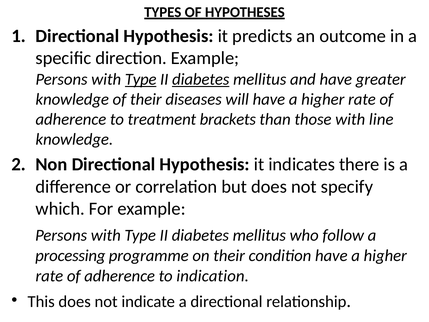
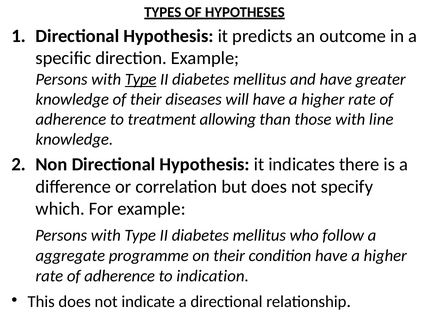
diabetes at (201, 79) underline: present -> none
brackets: brackets -> allowing
processing: processing -> aggregate
